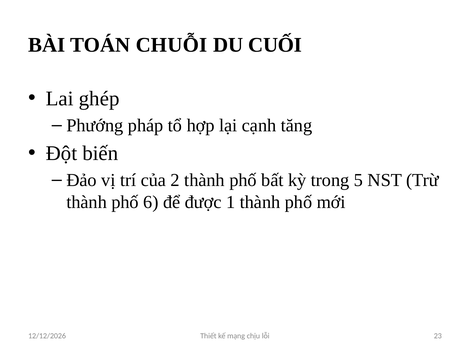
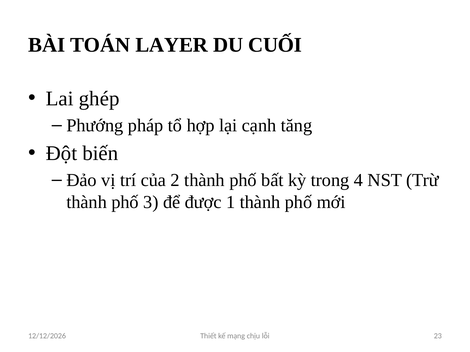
CHUỖI: CHUỖI -> LAYER
5: 5 -> 4
6: 6 -> 3
